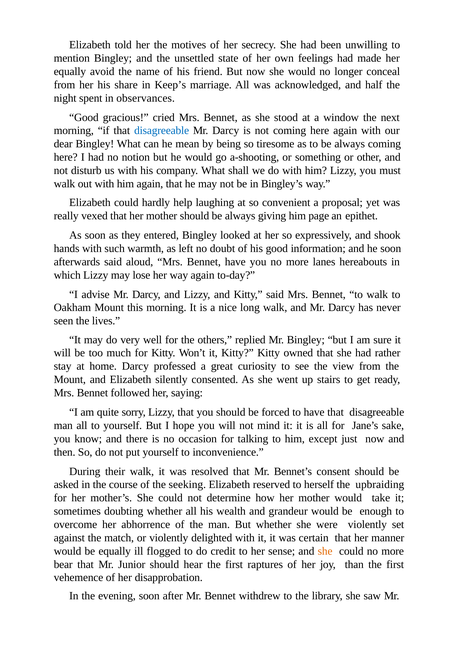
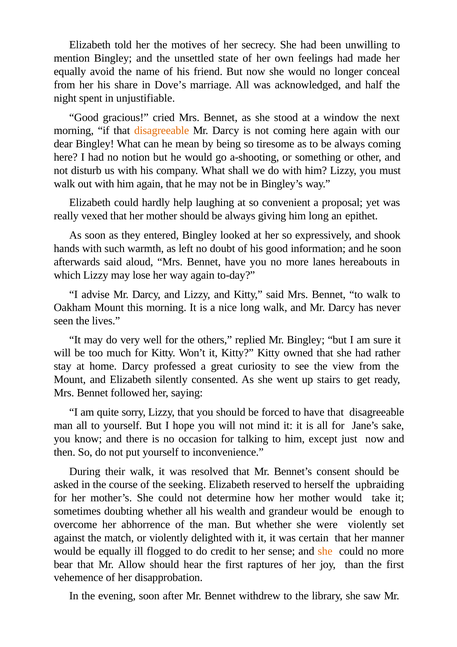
Keep’s: Keep’s -> Dove’s
observances: observances -> unjustifiable
disagreeable at (162, 131) colour: blue -> orange
him page: page -> long
Junior: Junior -> Allow
